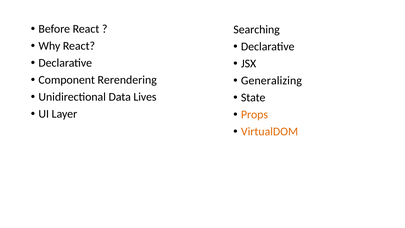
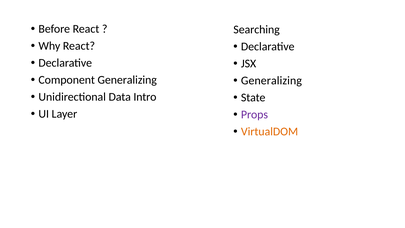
Component Rerendering: Rerendering -> Generalizing
Lives: Lives -> Intro
Props colour: orange -> purple
